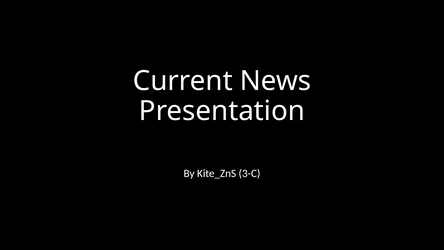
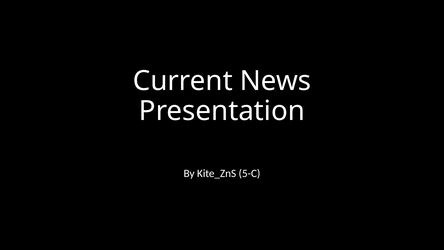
3-C: 3-C -> 5-C
